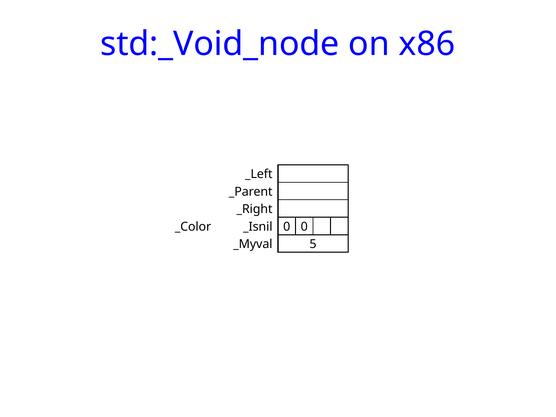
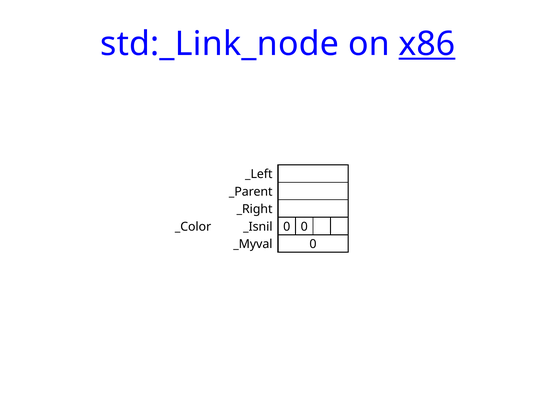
std:_Void_node: std:_Void_node -> std:_Link_node
x86 underline: none -> present
5 at (313, 244): 5 -> 0
